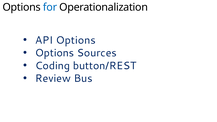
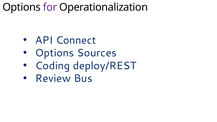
for colour: blue -> purple
API Options: Options -> Connect
button/REST: button/REST -> deploy/REST
